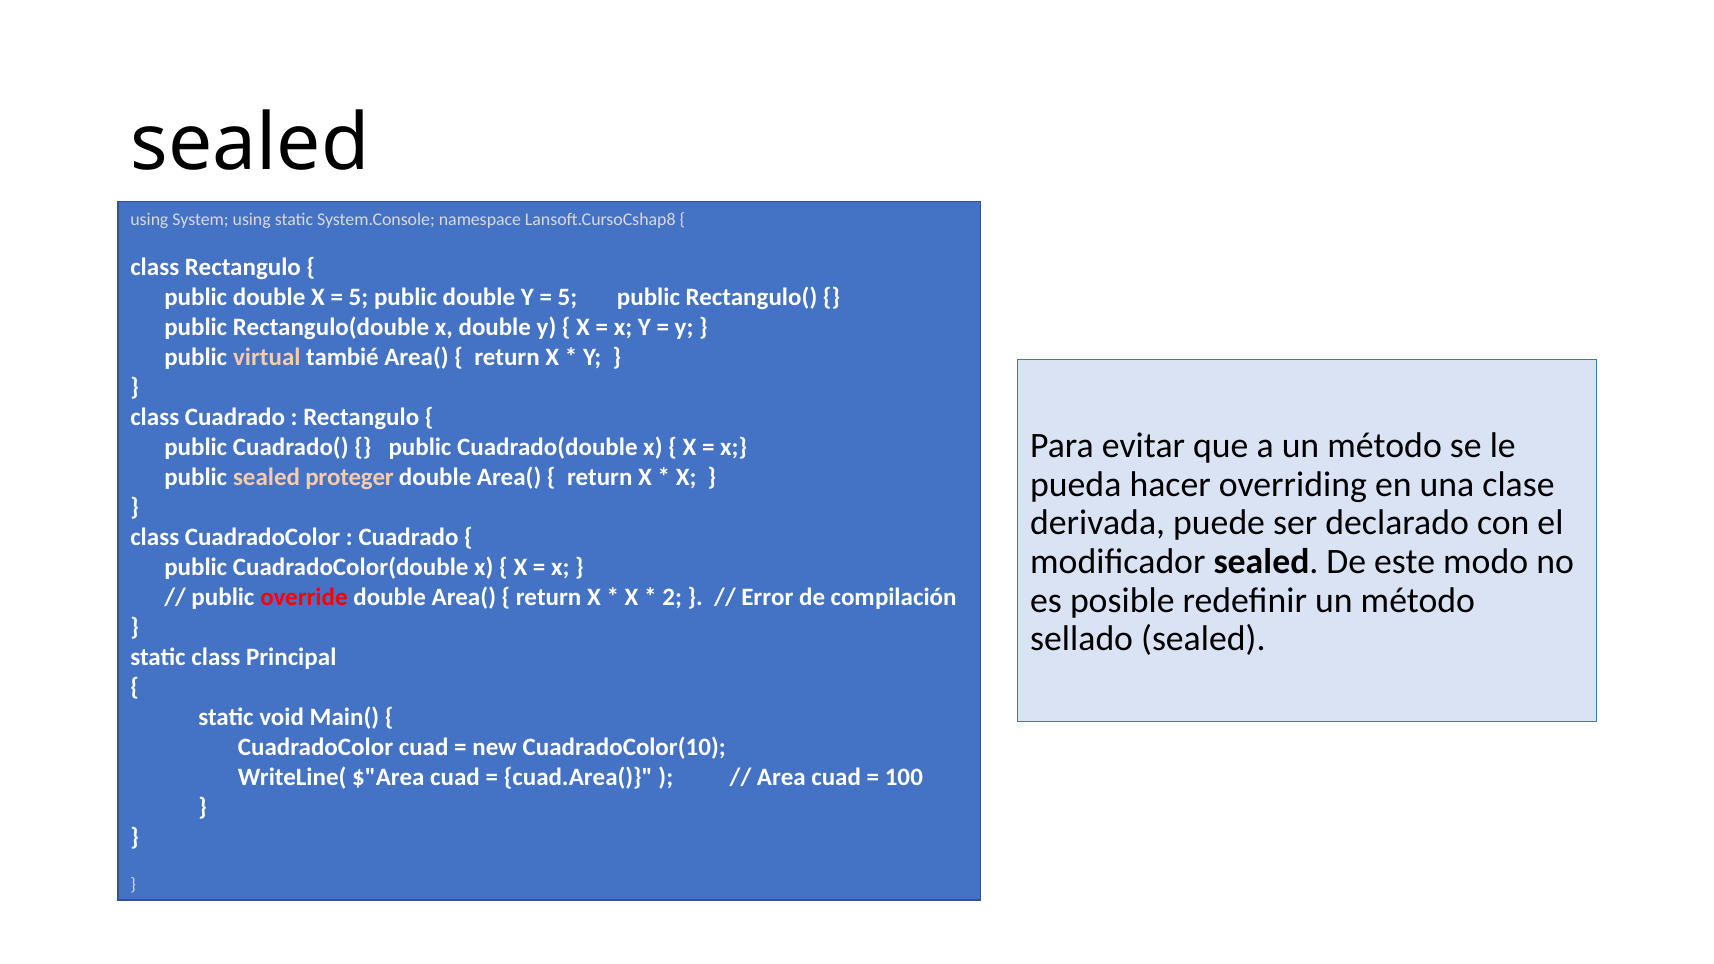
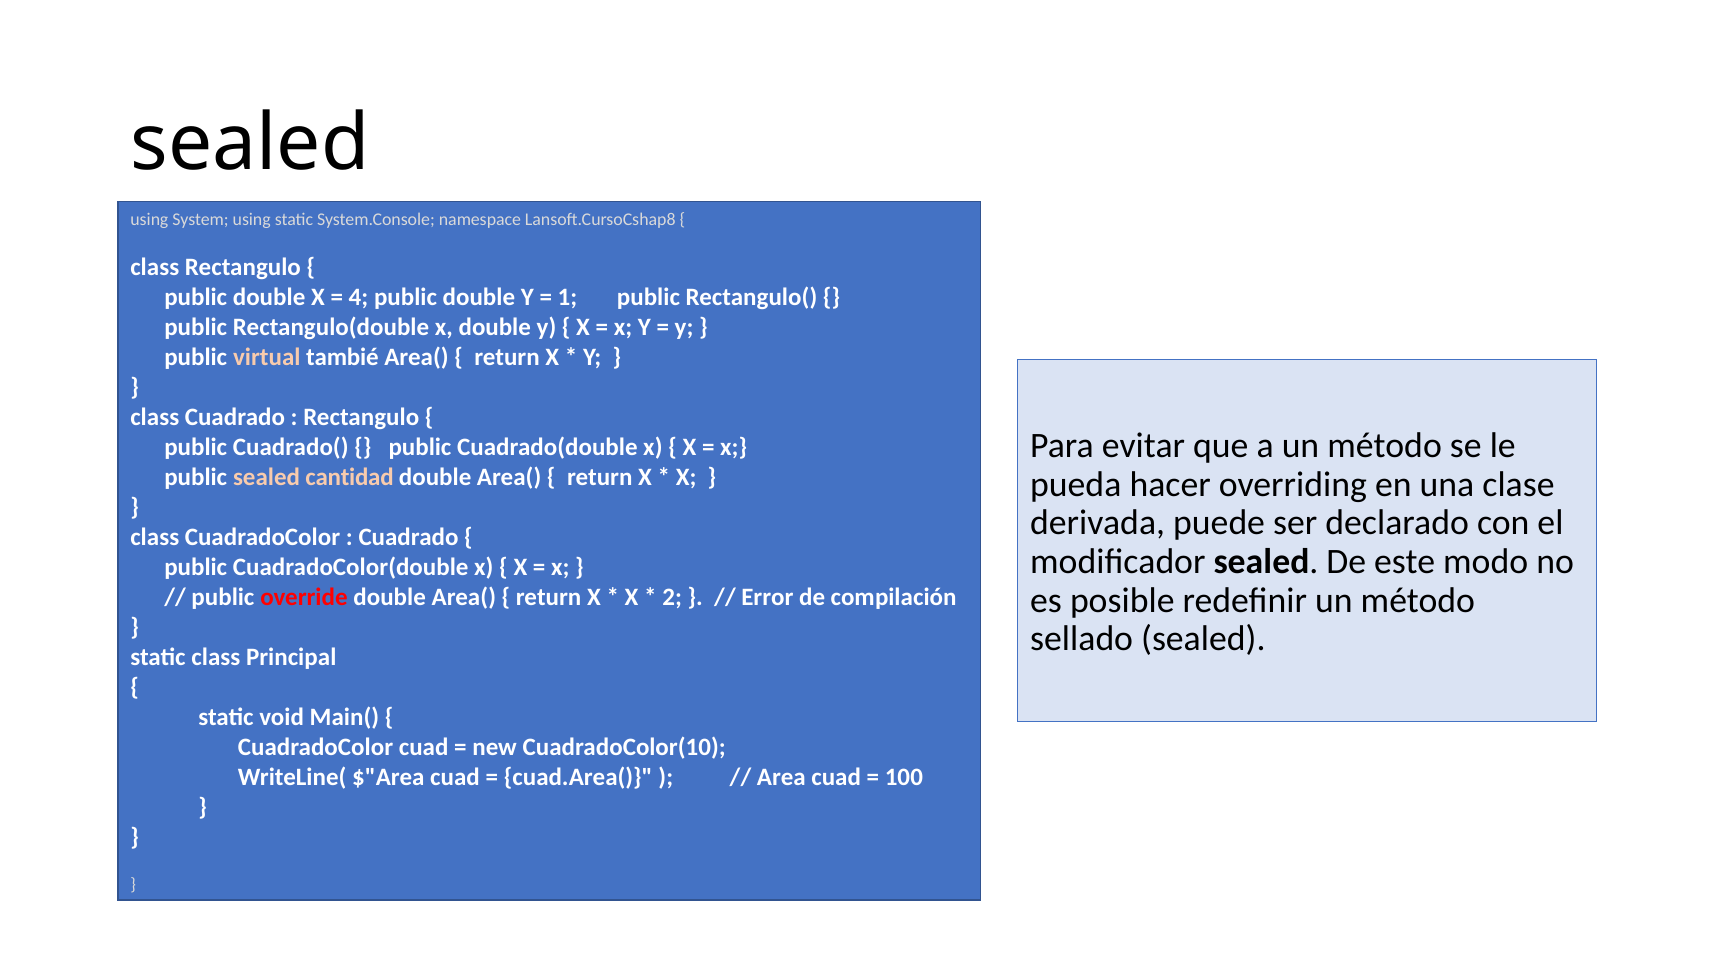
5 at (358, 298): 5 -> 4
5 at (567, 298): 5 -> 1
proteger: proteger -> cantidad
